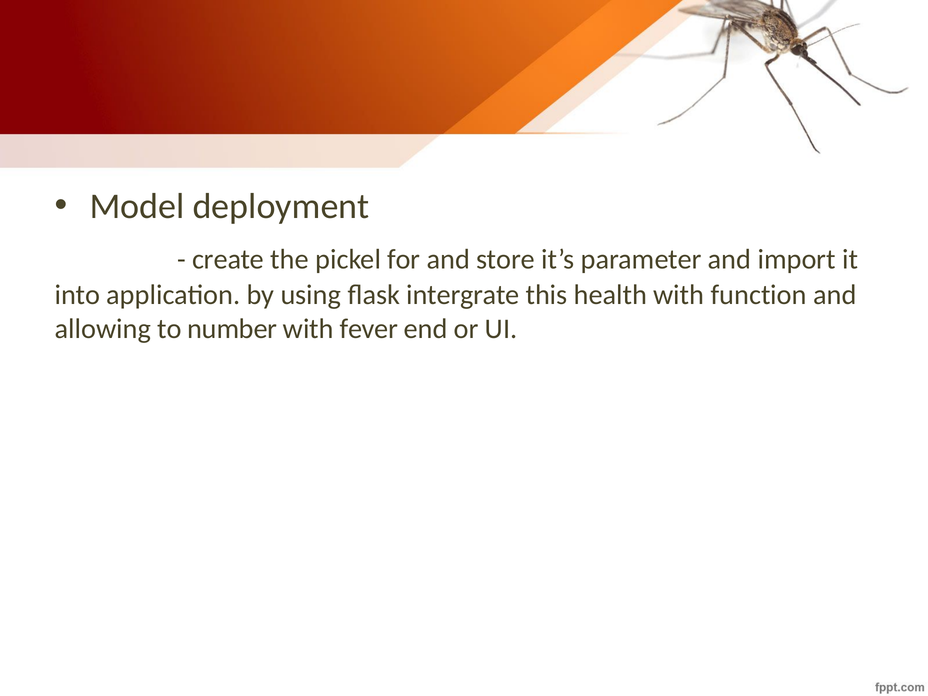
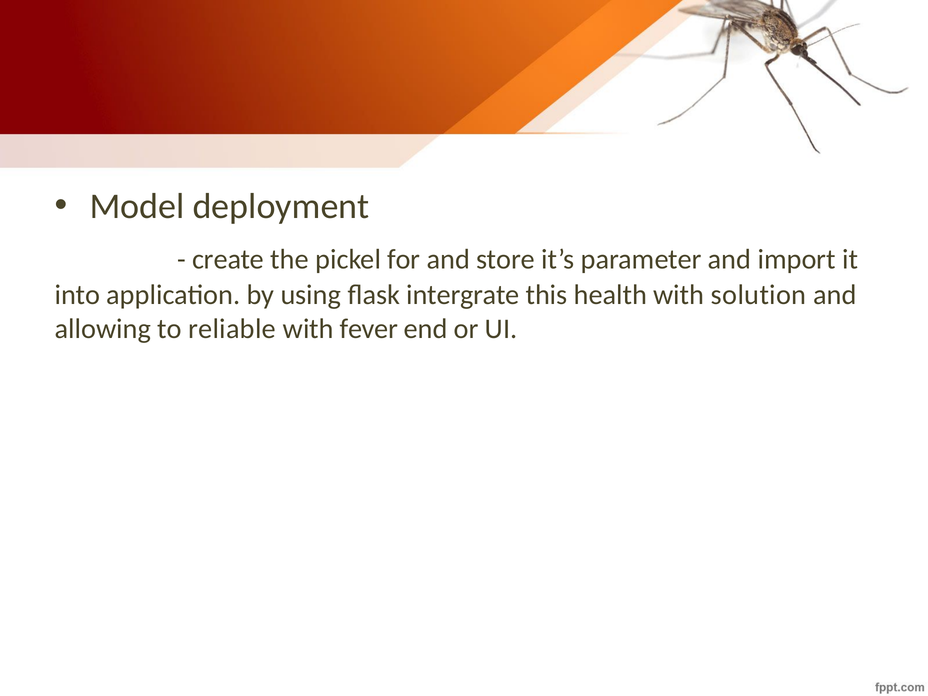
function: function -> solution
number: number -> reliable
